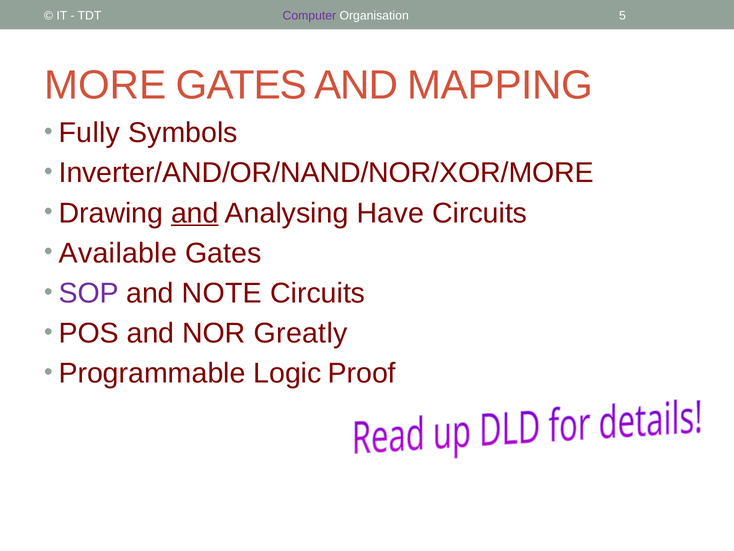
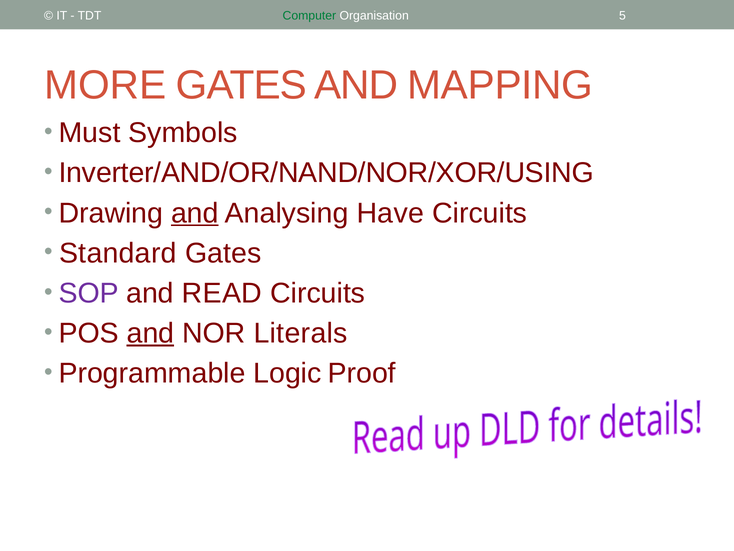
Computer colour: purple -> green
Fully: Fully -> Must
Inverter/AND/OR/NAND/NOR/XOR/MORE: Inverter/AND/OR/NAND/NOR/XOR/MORE -> Inverter/AND/OR/NAND/NOR/XOR/USING
Available: Available -> Standard
NOTE: NOTE -> READ
and at (150, 333) underline: none -> present
Greatly: Greatly -> Literals
